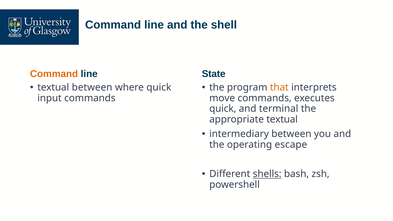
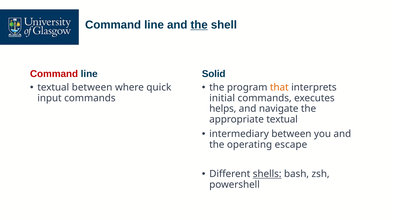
the at (199, 25) underline: none -> present
Command at (54, 74) colour: orange -> red
State: State -> Solid
move: move -> initial
quick at (223, 109): quick -> helps
terminal: terminal -> navigate
